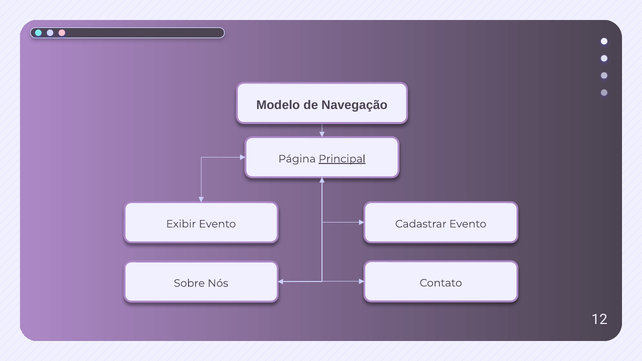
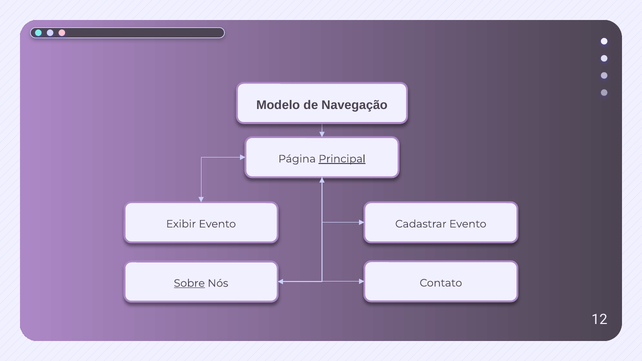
Sobre underline: none -> present
